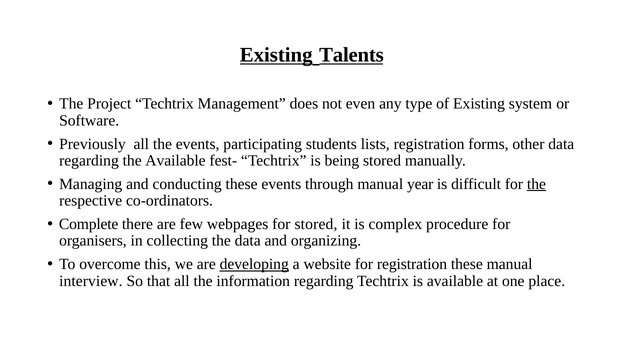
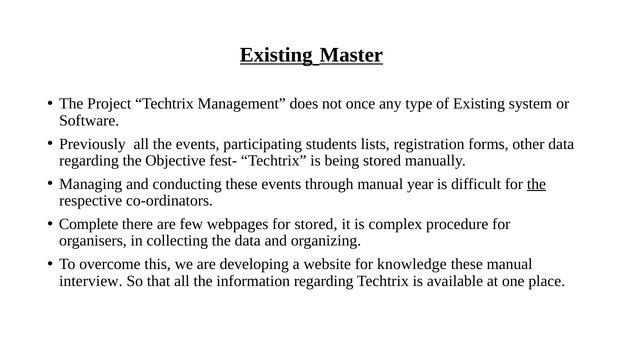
Talents: Talents -> Master
even: even -> once
the Available: Available -> Objective
developing underline: present -> none
for registration: registration -> knowledge
